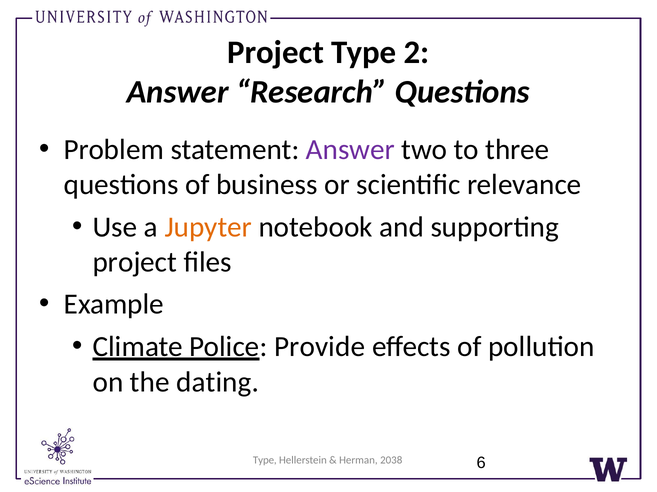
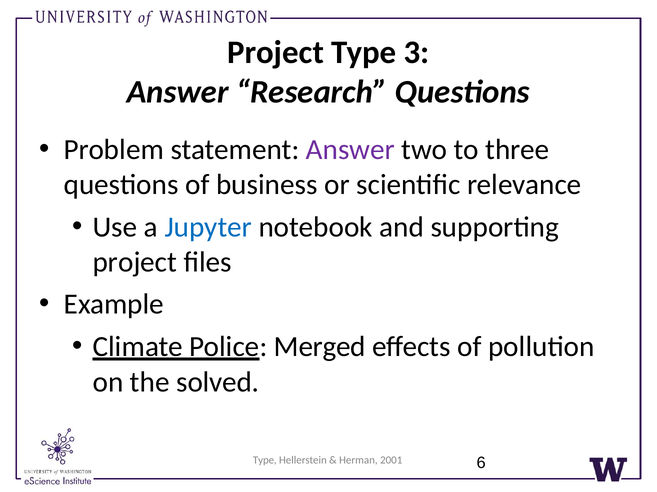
2: 2 -> 3
Jupyter colour: orange -> blue
Provide: Provide -> Merged
dating: dating -> solved
2038: 2038 -> 2001
